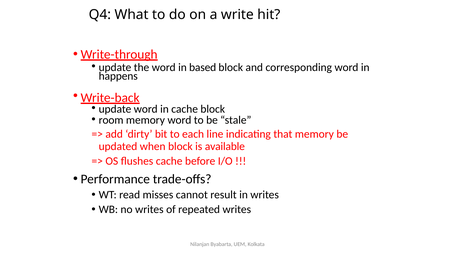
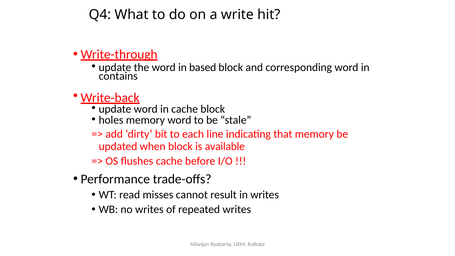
happens: happens -> contains
room: room -> holes
